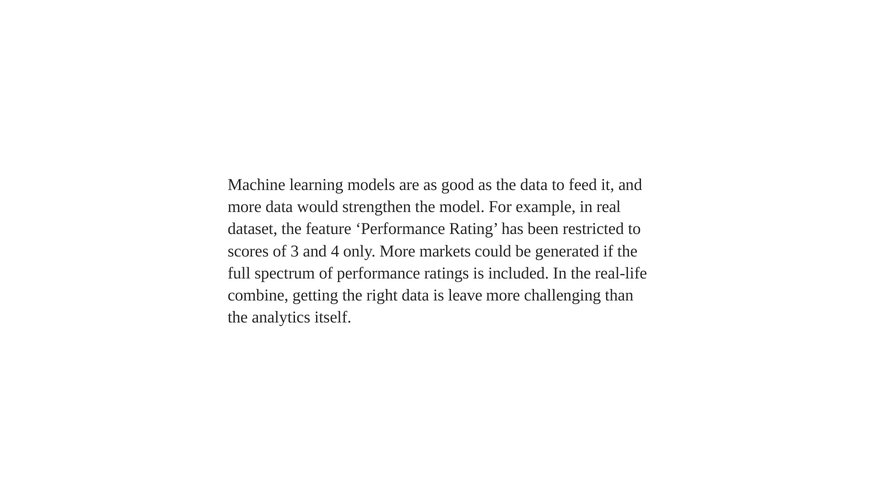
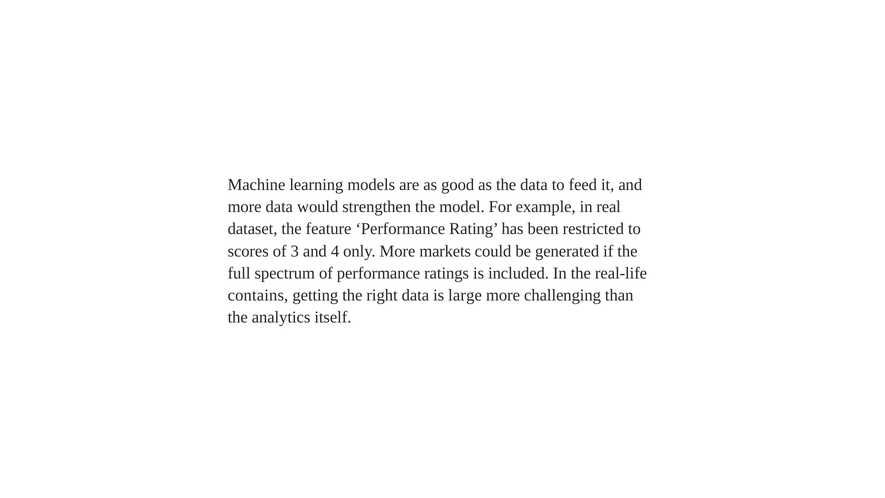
combine: combine -> contains
leave: leave -> large
